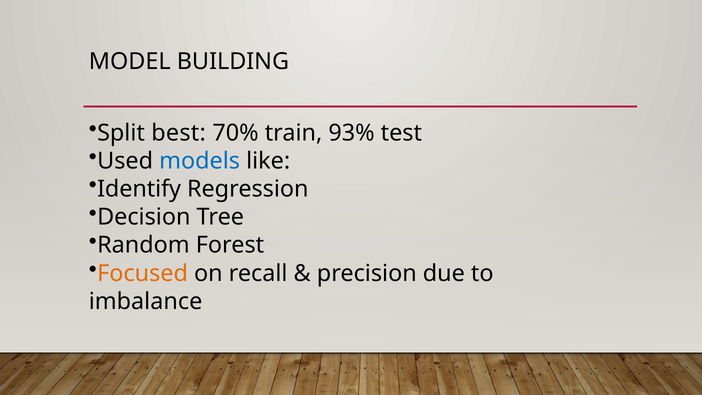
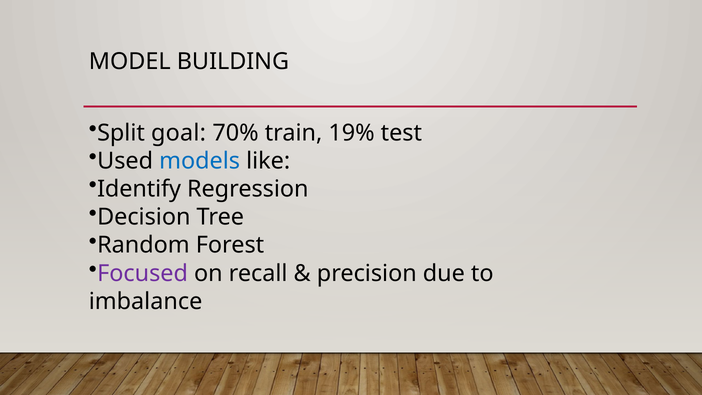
best: best -> goal
93%: 93% -> 19%
Focused colour: orange -> purple
